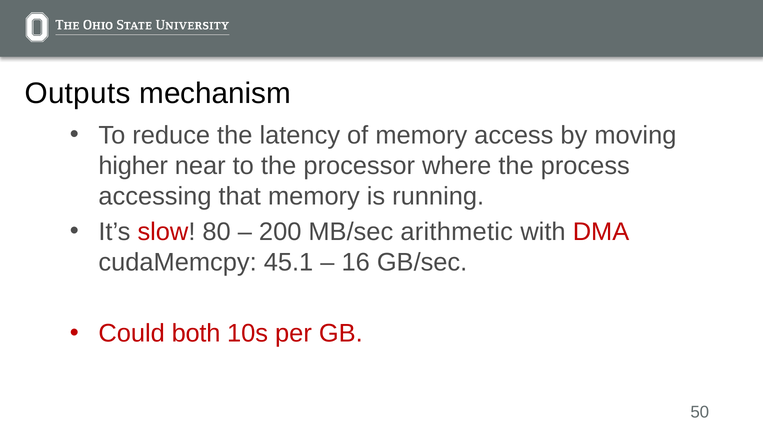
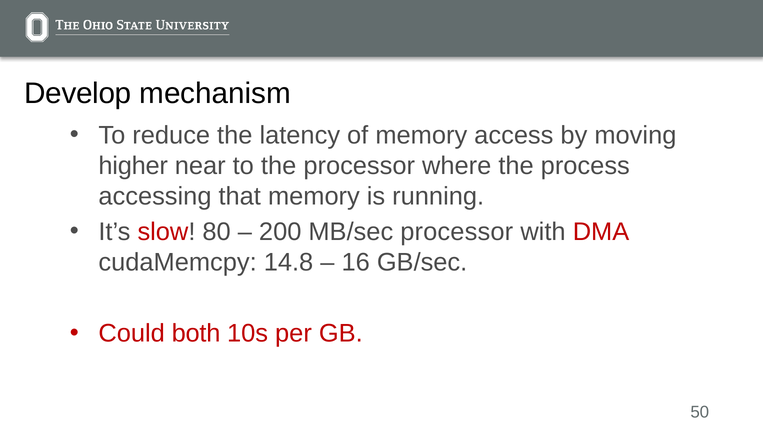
Outputs: Outputs -> Develop
MB/sec arithmetic: arithmetic -> processor
45.1: 45.1 -> 14.8
